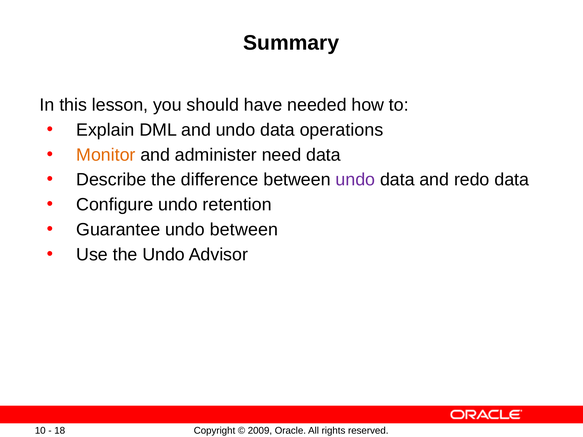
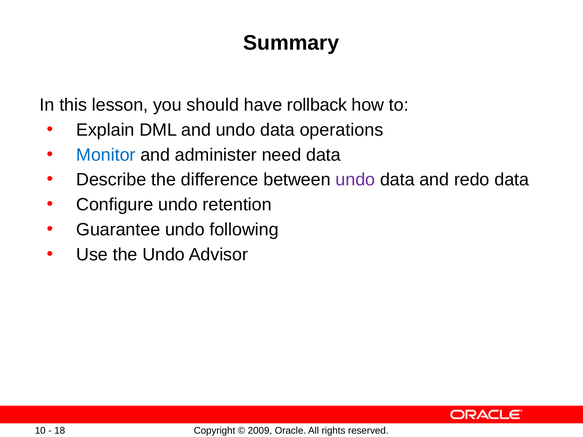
needed: needed -> rollback
Monitor colour: orange -> blue
undo between: between -> following
